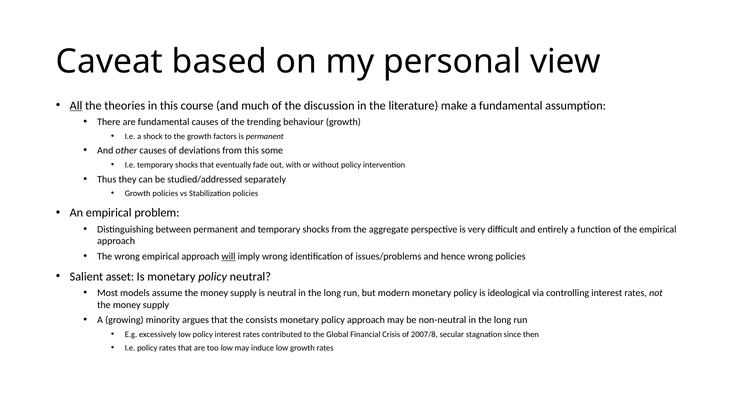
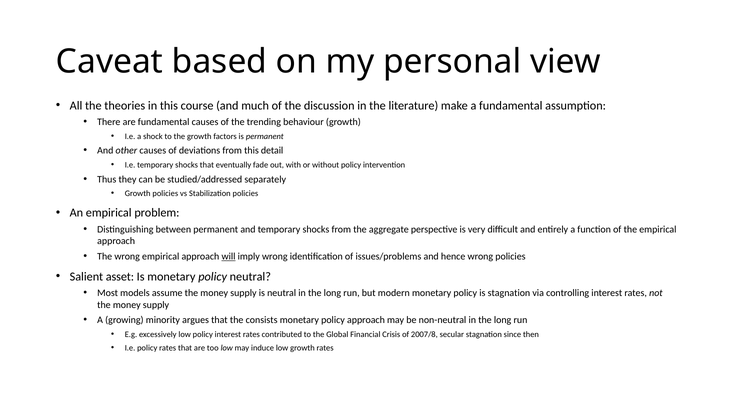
All underline: present -> none
some: some -> detail
is ideological: ideological -> stagnation
